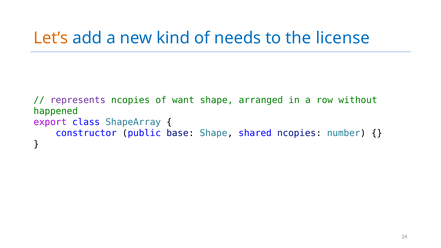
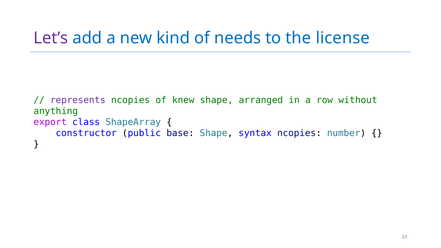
Let’s colour: orange -> purple
want: want -> knew
happened: happened -> anything
shared: shared -> syntax
